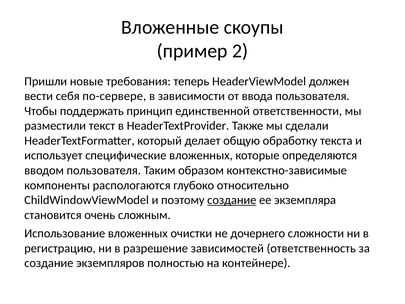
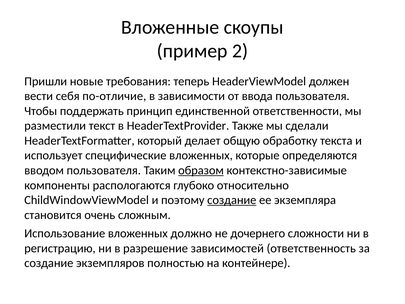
по-сервере: по-сервере -> по-отличие
образом underline: none -> present
очистки: очистки -> должно
